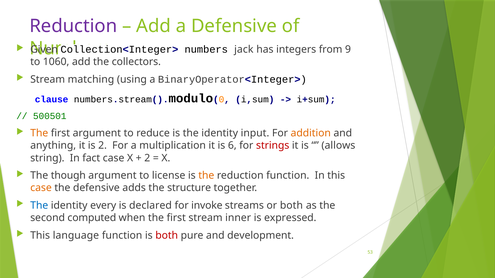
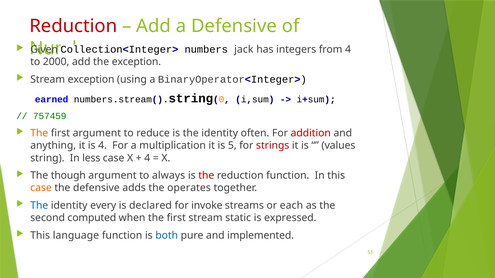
Reduction at (73, 26) colour: purple -> red
from 9: 9 -> 4
1060: 1060 -> 2000
the collectors: collectors -> exception
Stream matching: matching -> exception
clause: clause -> earned
modulo at (191, 98): modulo -> string
500501: 500501 -> 757459
input: input -> often
addition colour: orange -> red
is 2: 2 -> 4
6: 6 -> 5
allows: allows -> values
fact: fact -> less
2 at (147, 158): 2 -> 4
license: license -> always
the at (206, 176) colour: orange -> red
structure: structure -> operates
or both: both -> each
inner: inner -> static
both at (167, 236) colour: red -> blue
development: development -> implemented
